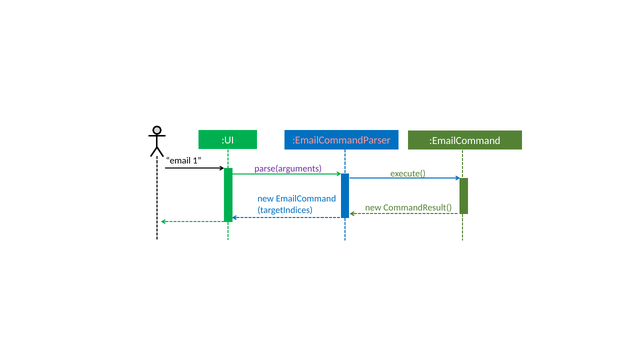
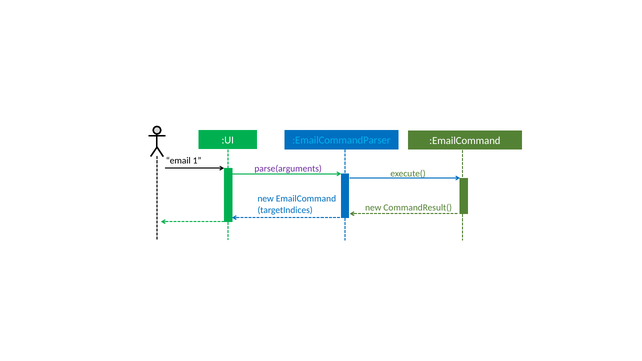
:EmailCommandParser colour: pink -> light blue
